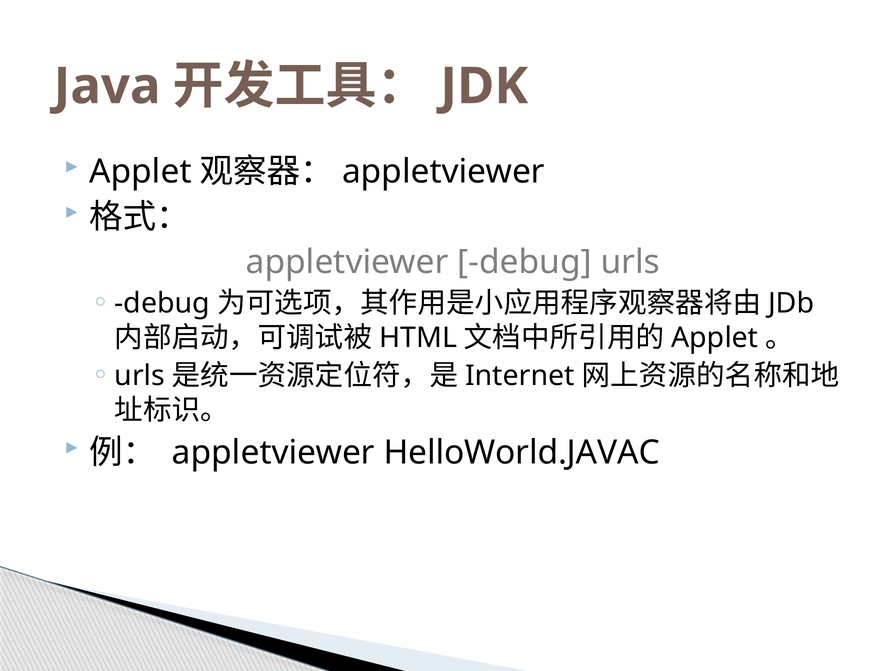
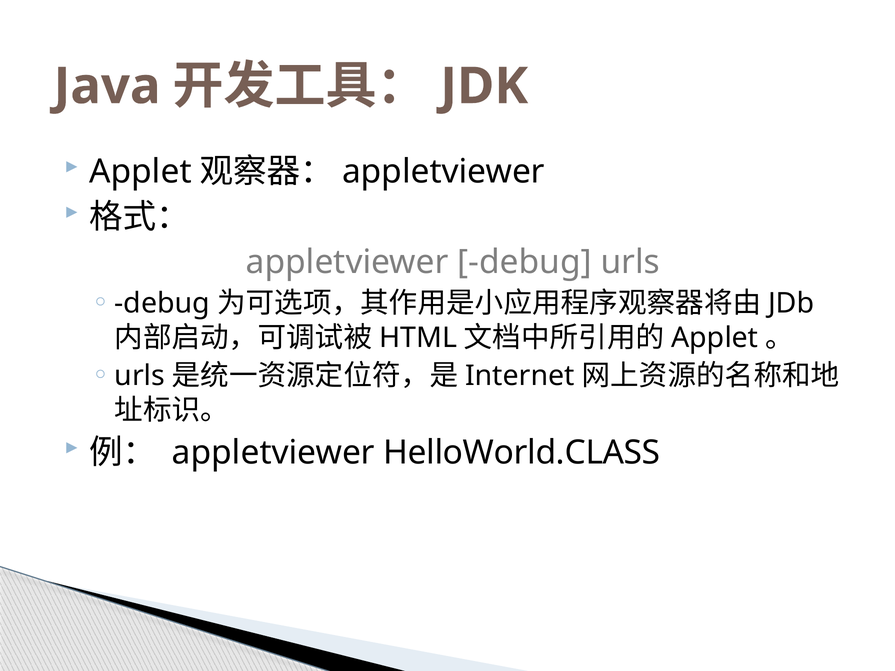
HelloWorld.JAVAC: HelloWorld.JAVAC -> HelloWorld.CLASS
